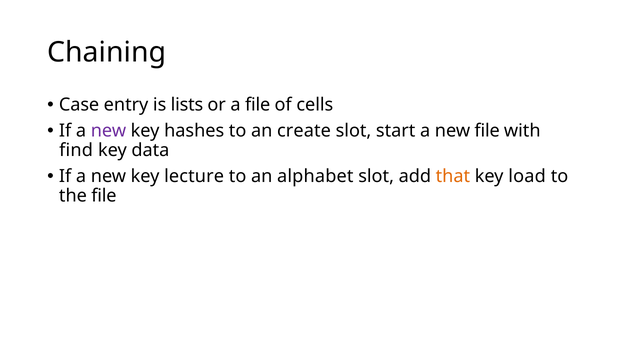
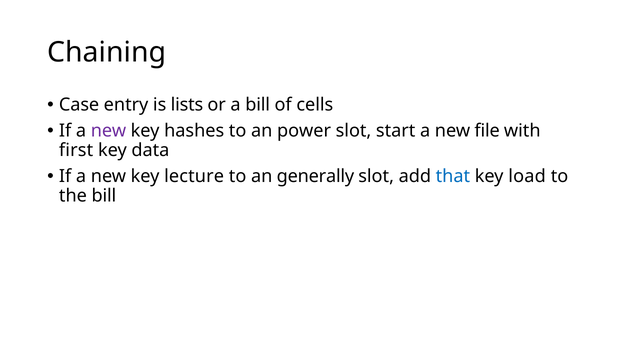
a file: file -> bill
create: create -> power
find: find -> first
alphabet: alphabet -> generally
that colour: orange -> blue
the file: file -> bill
